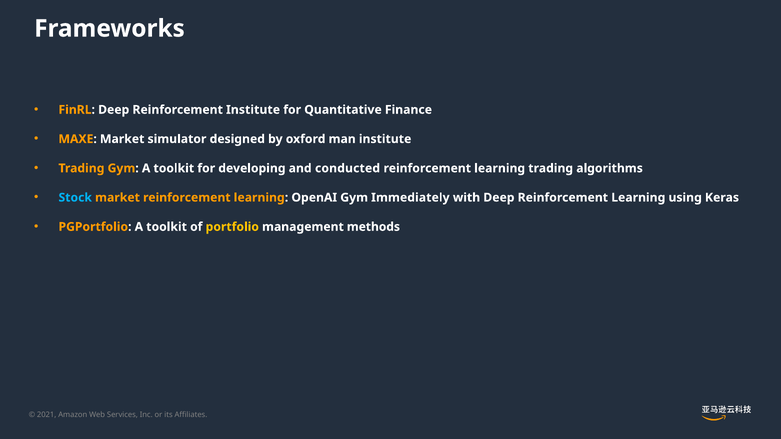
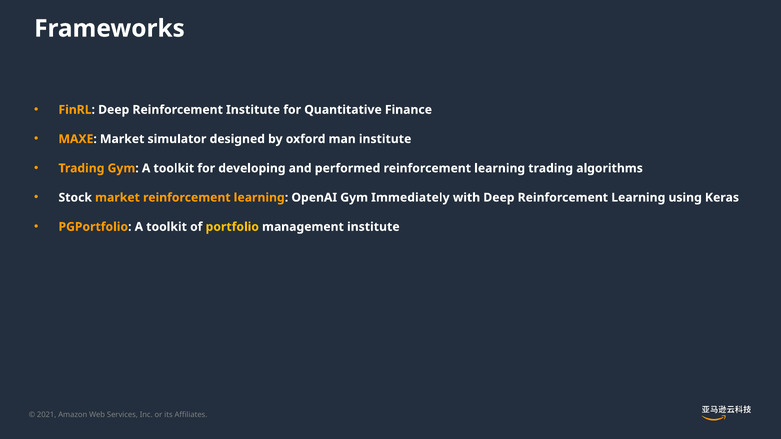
conducted: conducted -> performed
Stock colour: light blue -> white
management methods: methods -> institute
